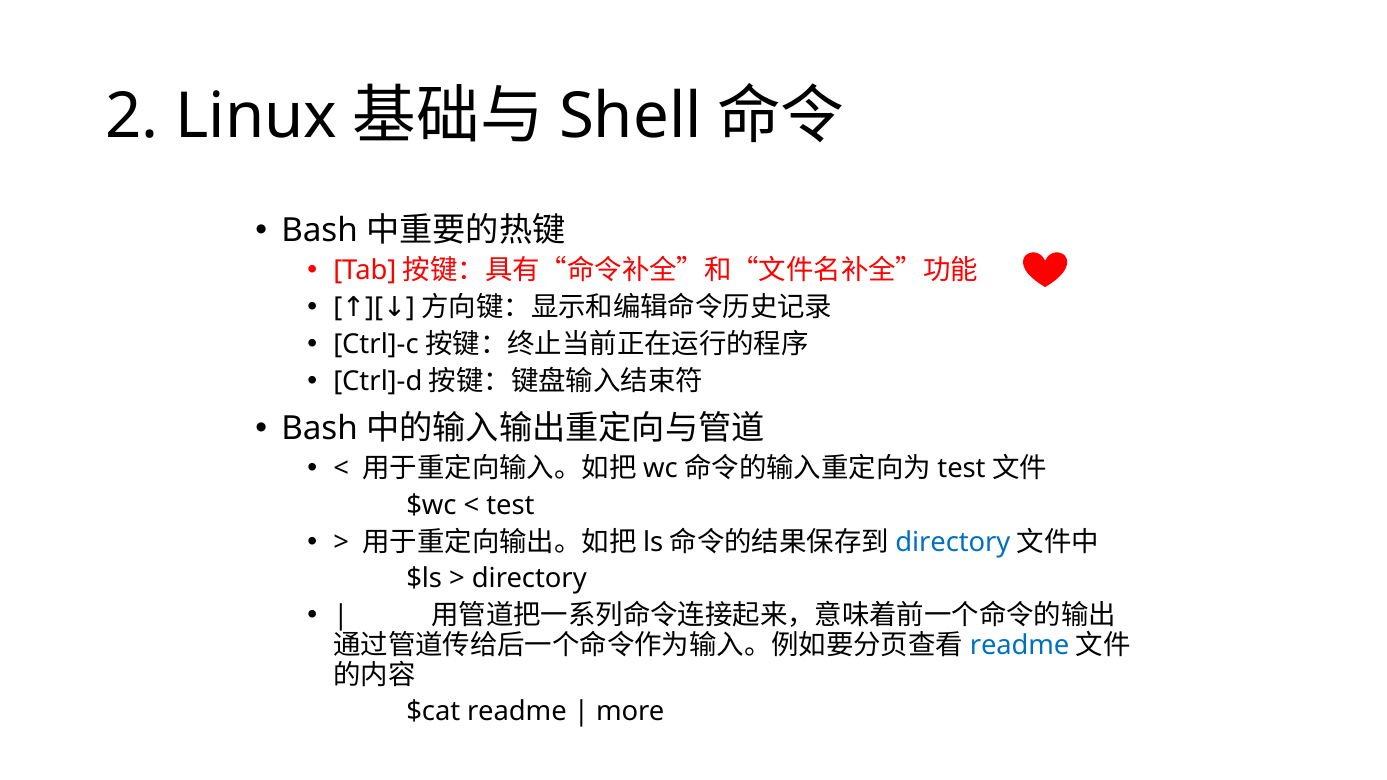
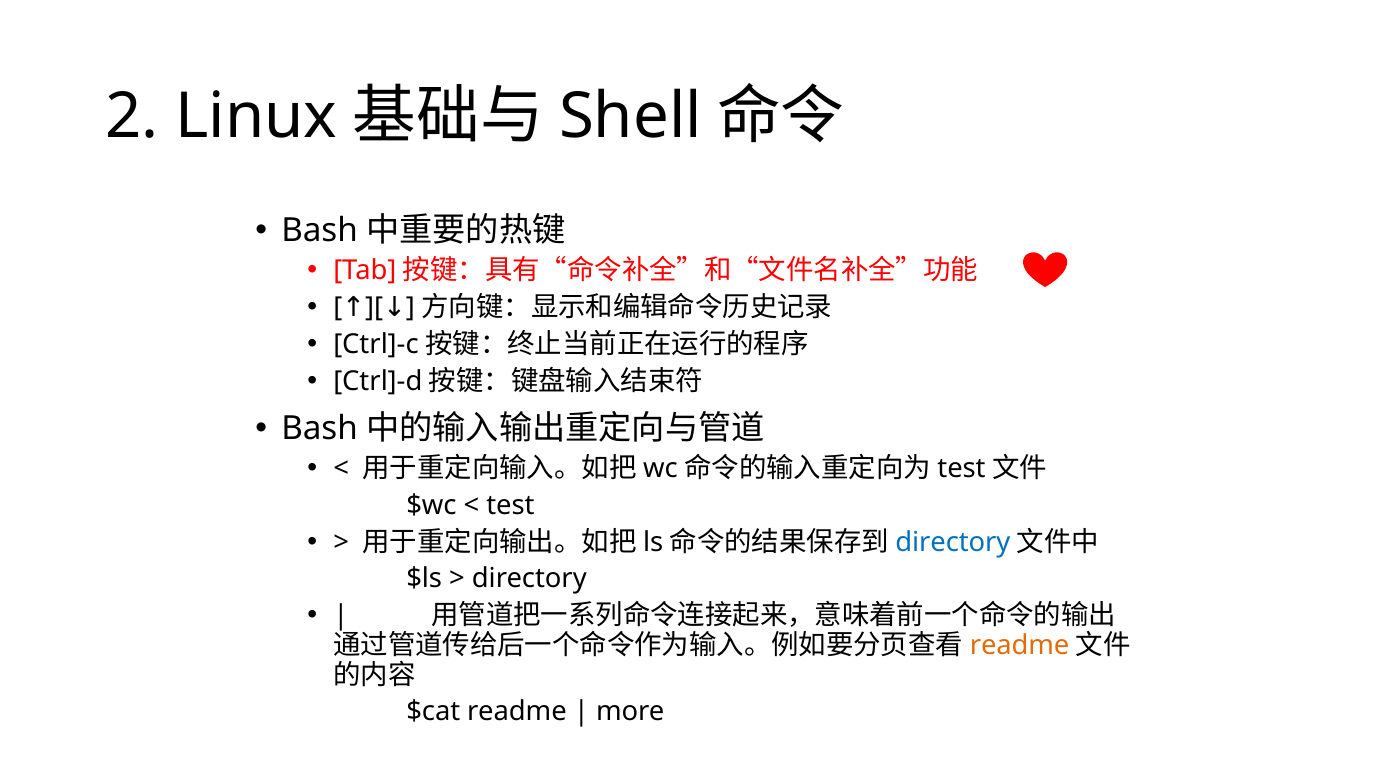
readme at (1020, 645) colour: blue -> orange
